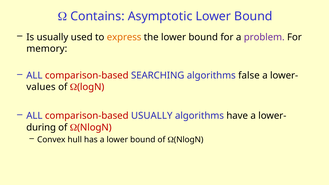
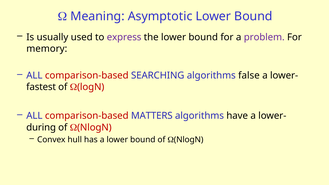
Contains: Contains -> Meaning
express colour: orange -> purple
values: values -> fastest
comparison-based USUALLY: USUALLY -> MATTERS
